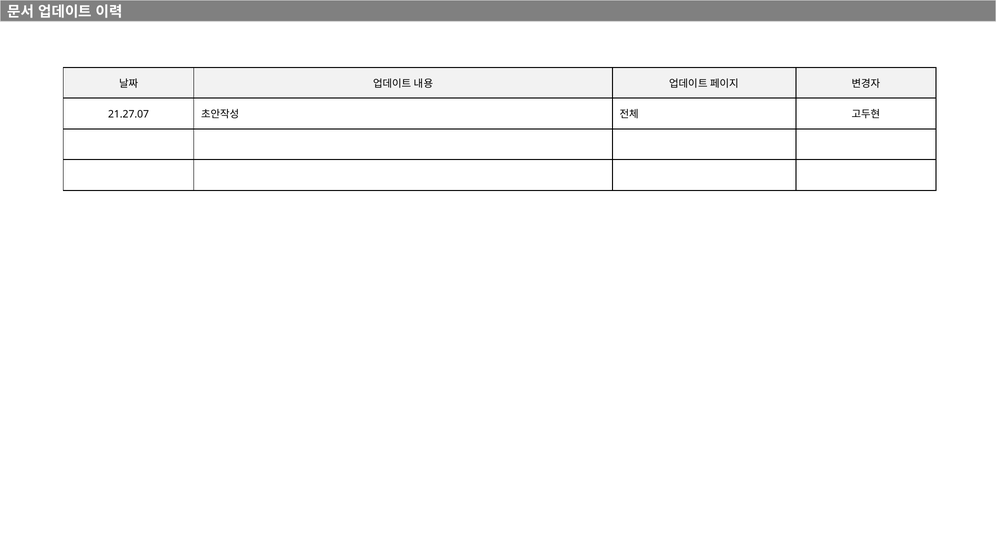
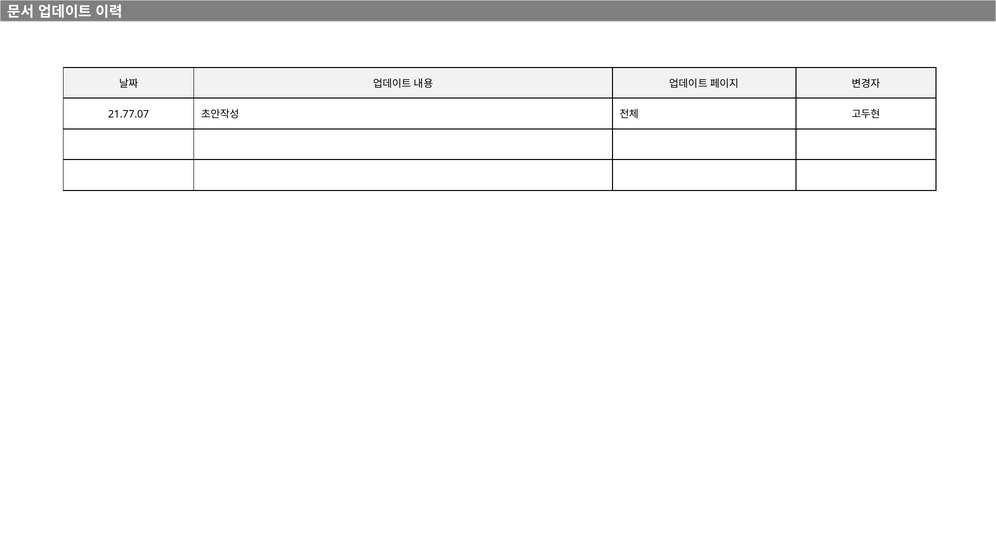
21.27.07: 21.27.07 -> 21.77.07
